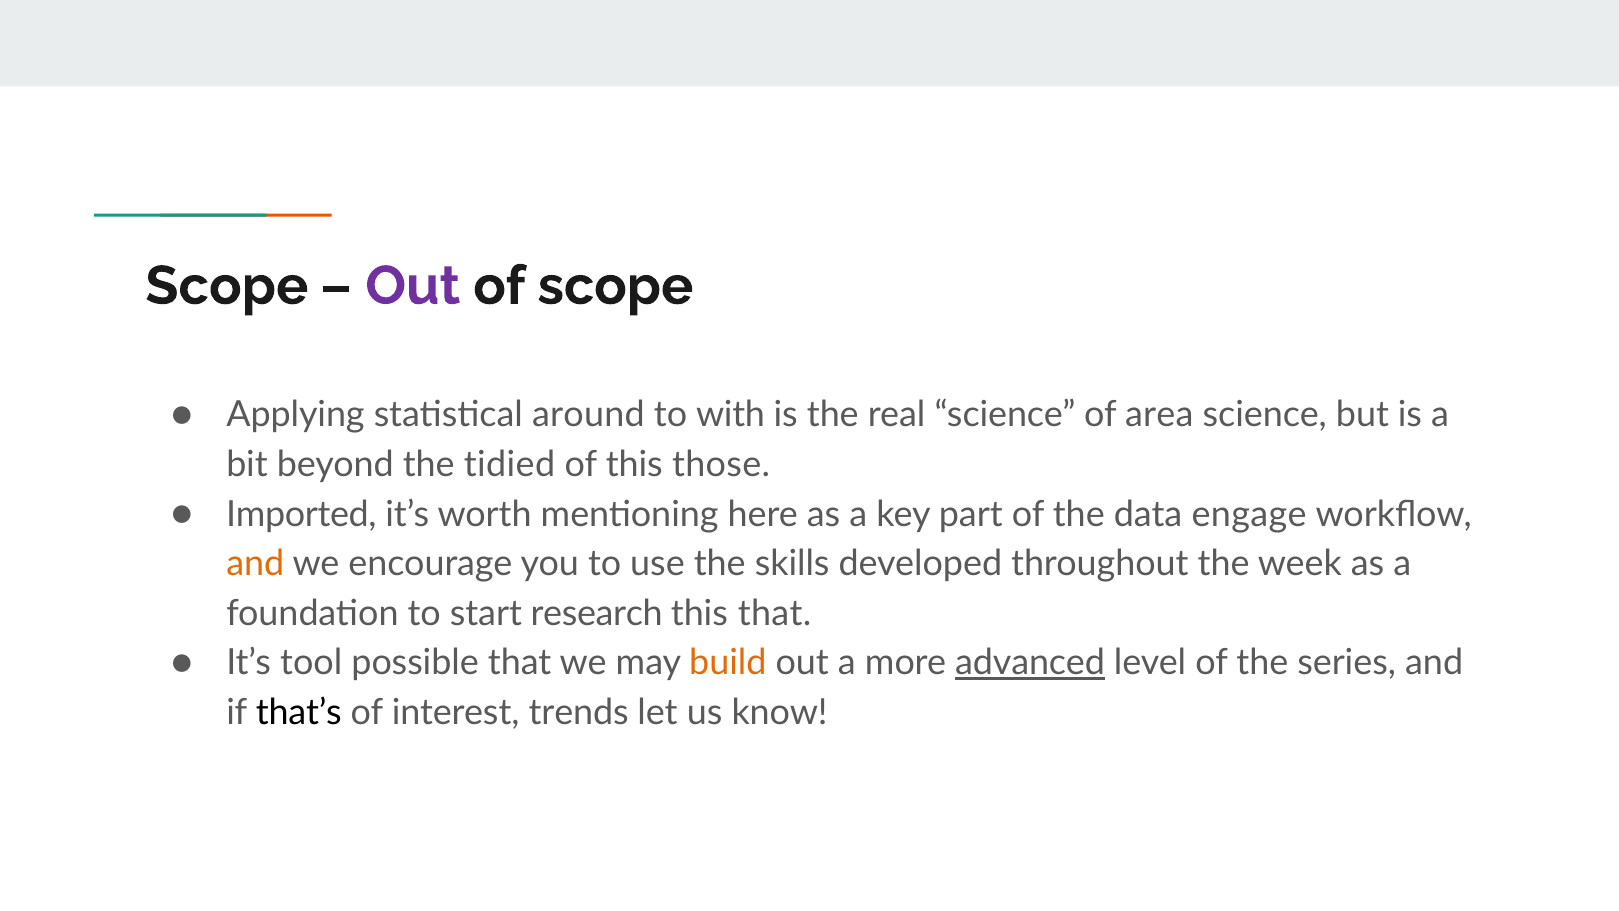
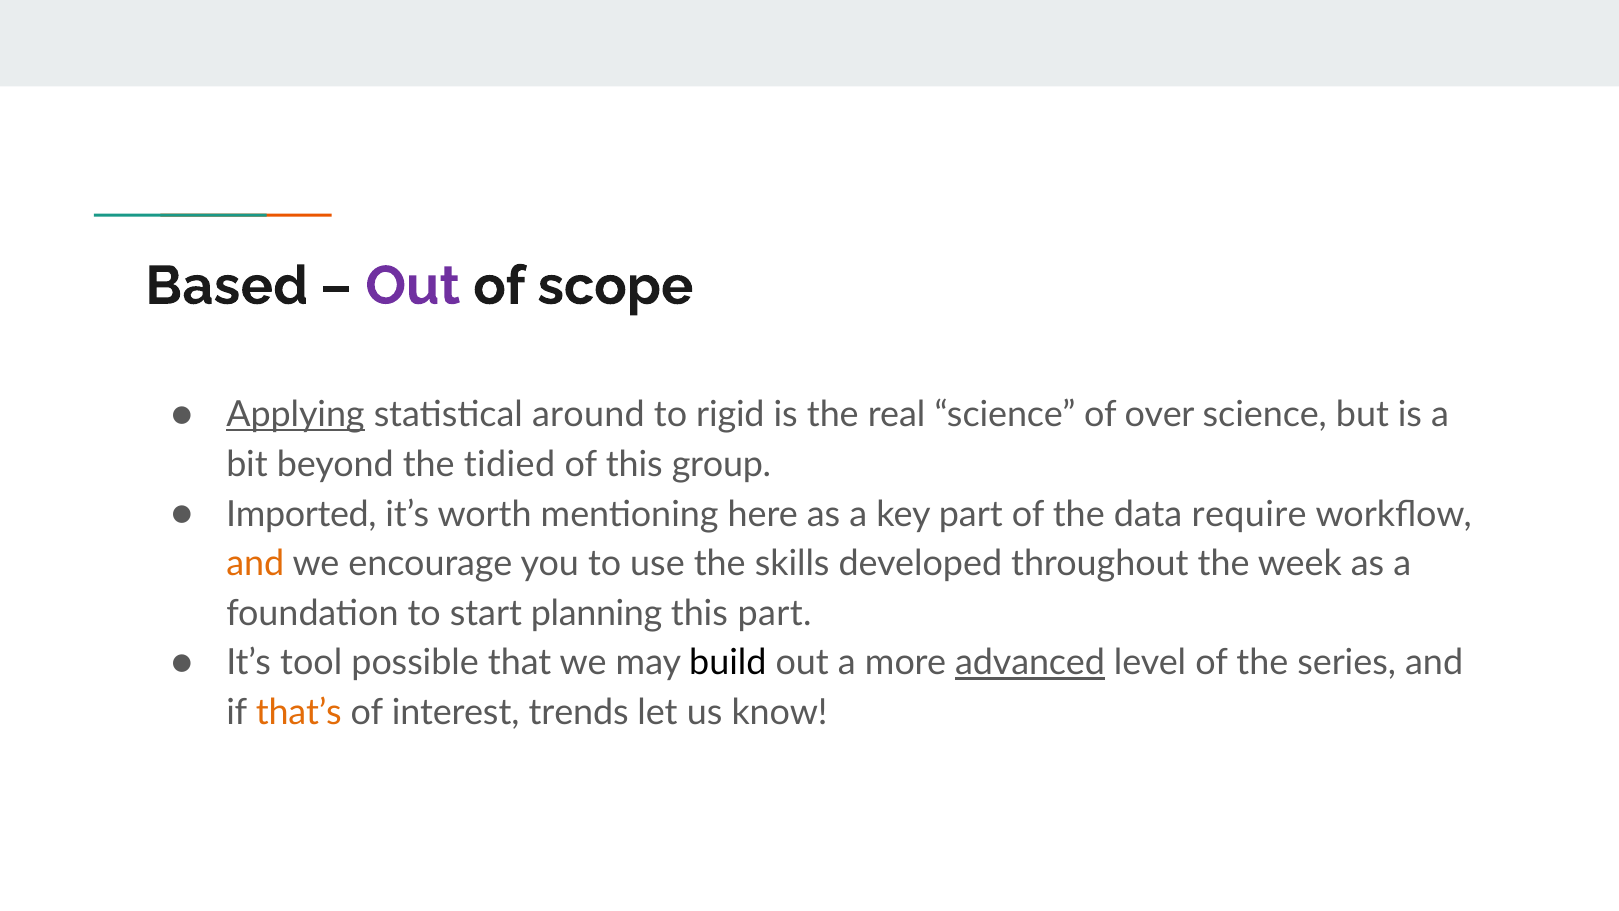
Scope at (227, 286): Scope -> Based
Applying underline: none -> present
with: with -> rigid
area: area -> over
those: those -> group
engage: engage -> require
research: research -> planning
this that: that -> part
build colour: orange -> black
that’s colour: black -> orange
